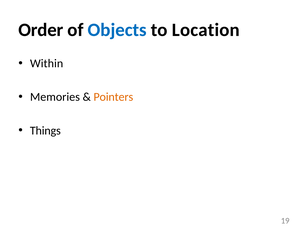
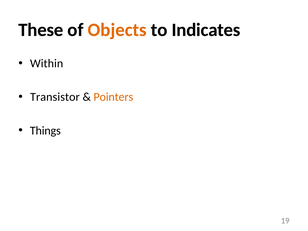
Order: Order -> These
Objects colour: blue -> orange
Location: Location -> Indicates
Memories: Memories -> Transistor
